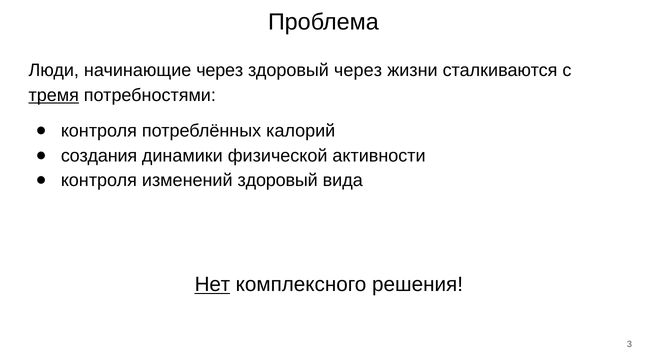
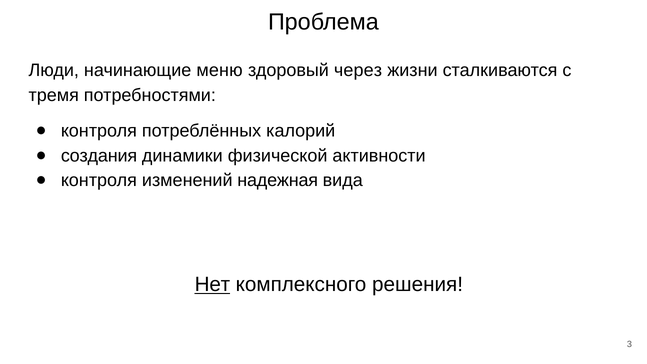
начинающие через: через -> меню
тремя underline: present -> none
изменений здоровый: здоровый -> надежная
